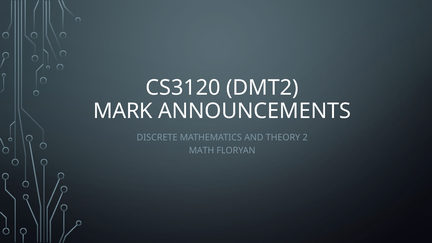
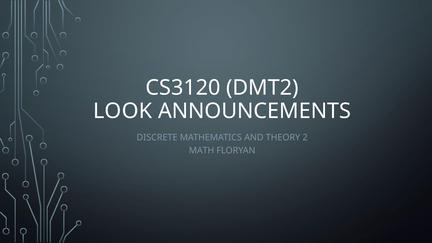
MARK: MARK -> LOOK
